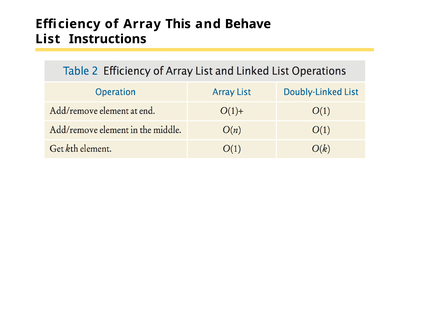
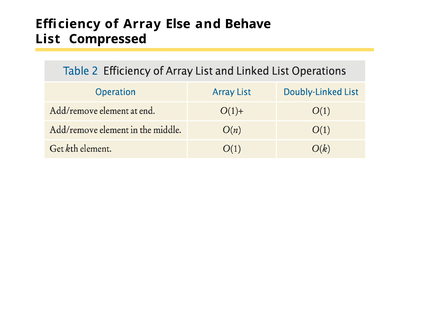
This: This -> Else
Instructions: Instructions -> Compressed
